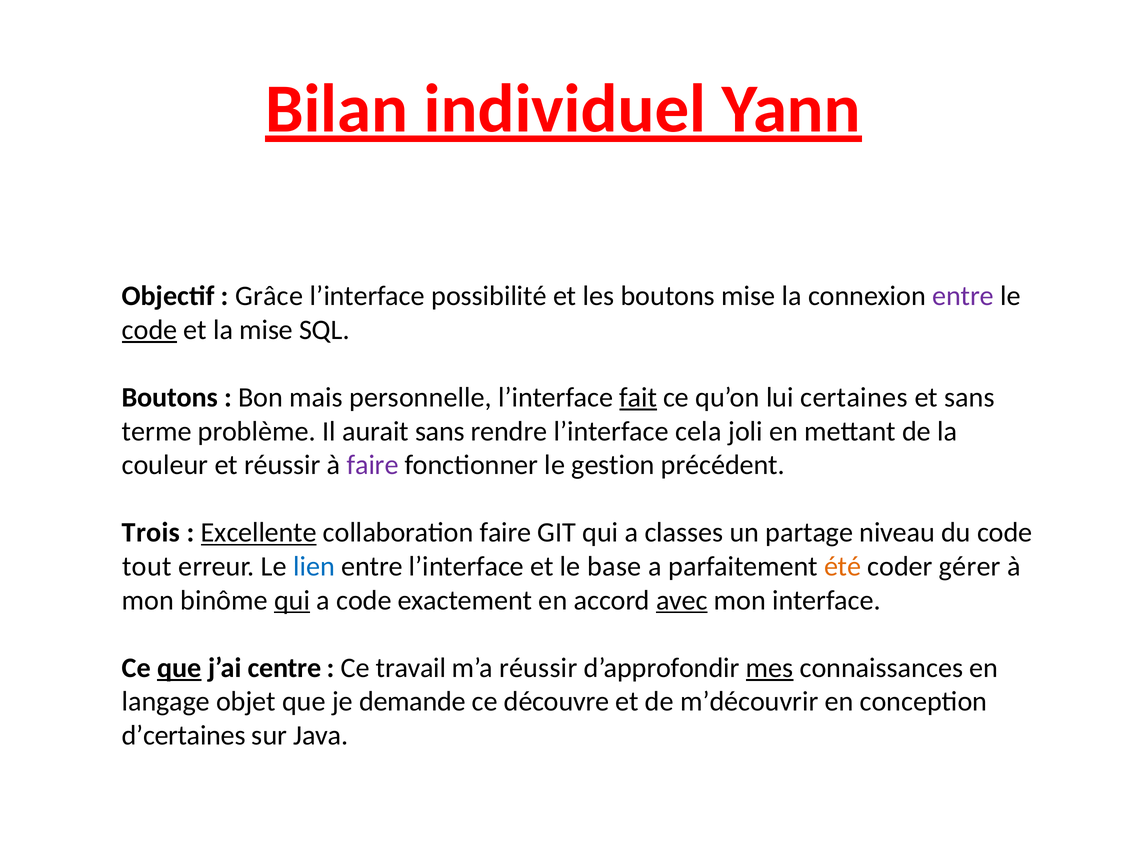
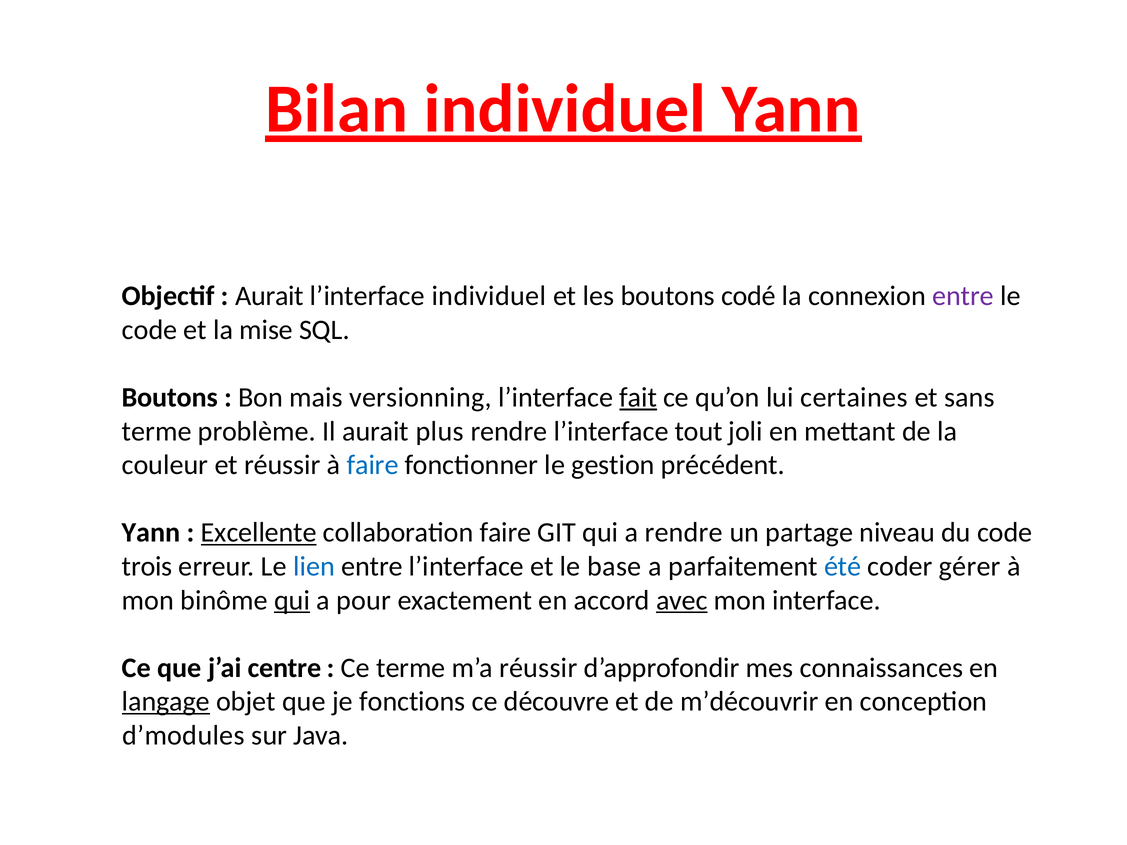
Grâce at (269, 296): Grâce -> Aurait
l’interface possibilité: possibilité -> individuel
boutons mise: mise -> codé
code at (150, 330) underline: present -> none
personnelle: personnelle -> versionning
aurait sans: sans -> plus
cela: cela -> tout
faire at (373, 465) colour: purple -> blue
Trois at (151, 533): Trois -> Yann
a classes: classes -> rendre
tout: tout -> trois
été colour: orange -> blue
a code: code -> pour
que at (179, 668) underline: present -> none
Ce travail: travail -> terme
mes underline: present -> none
langage underline: none -> present
demande: demande -> fonctions
d’certaines: d’certaines -> d’modules
